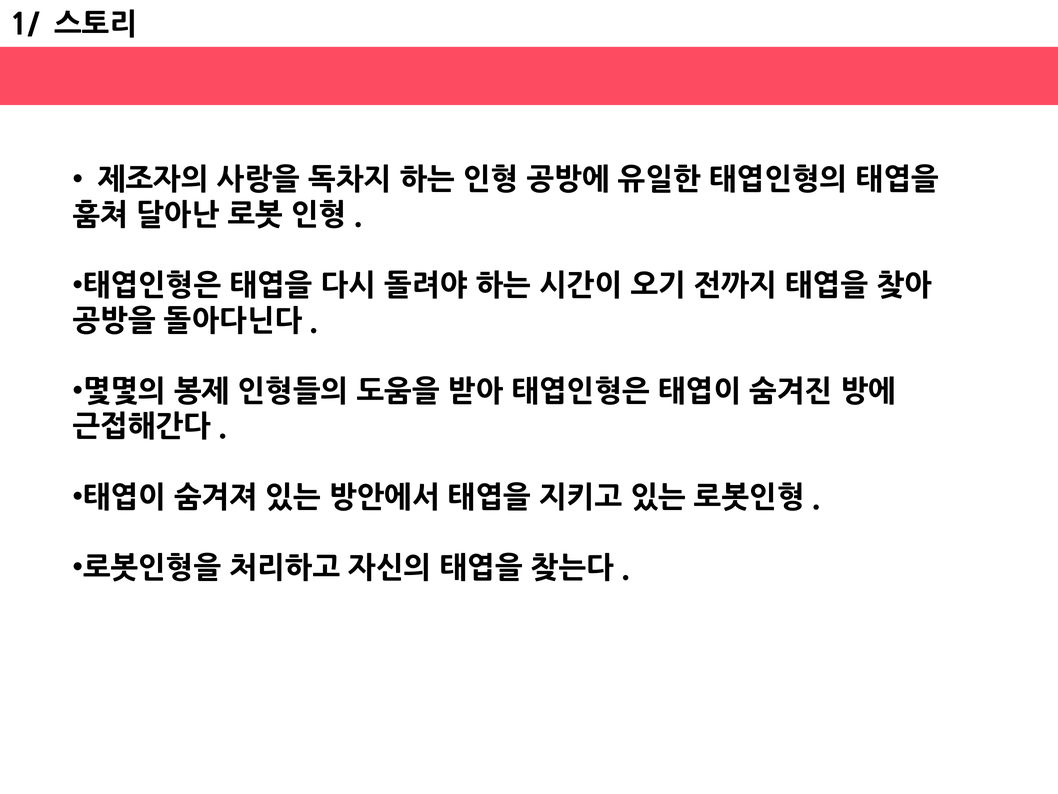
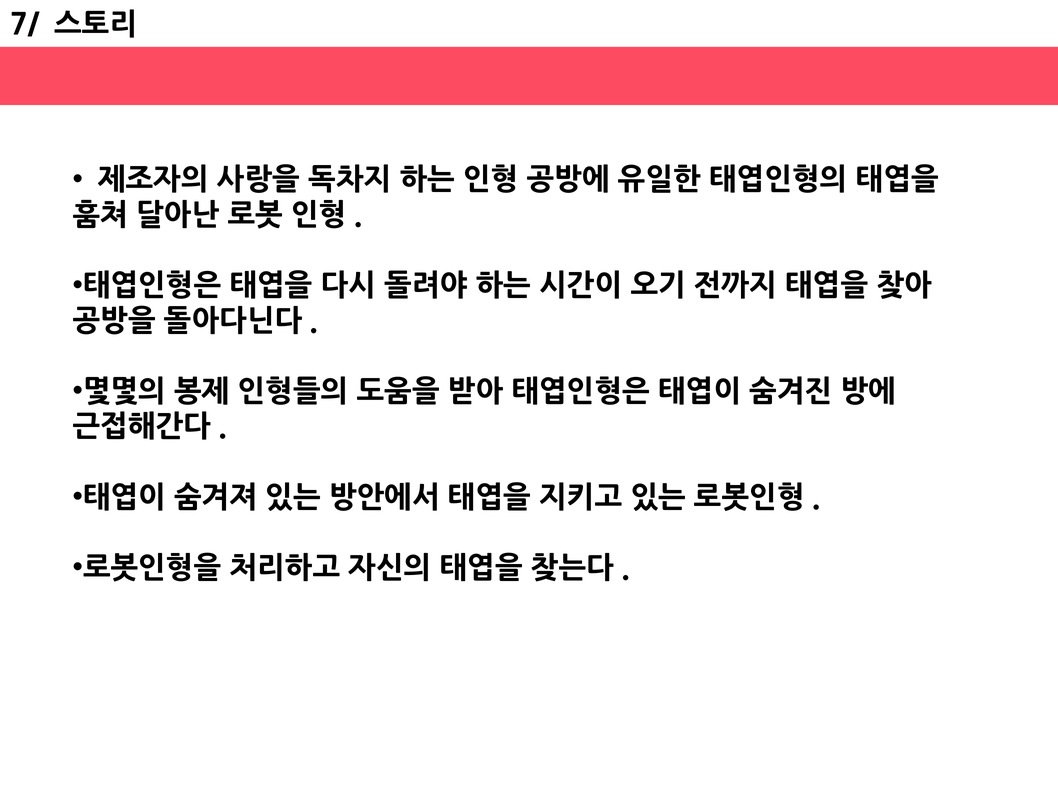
1/: 1/ -> 7/
